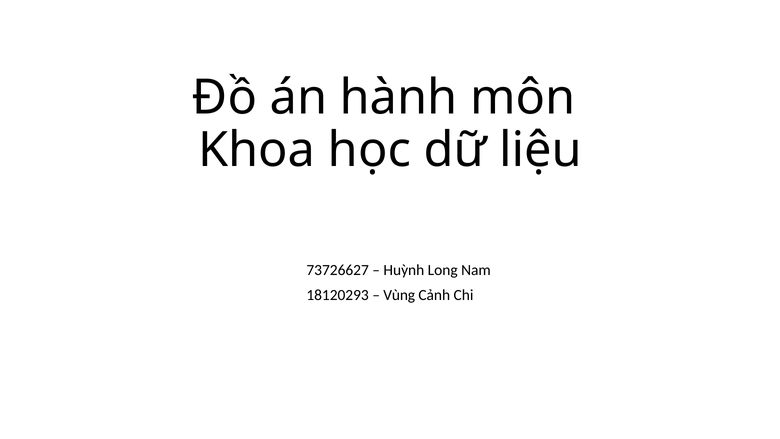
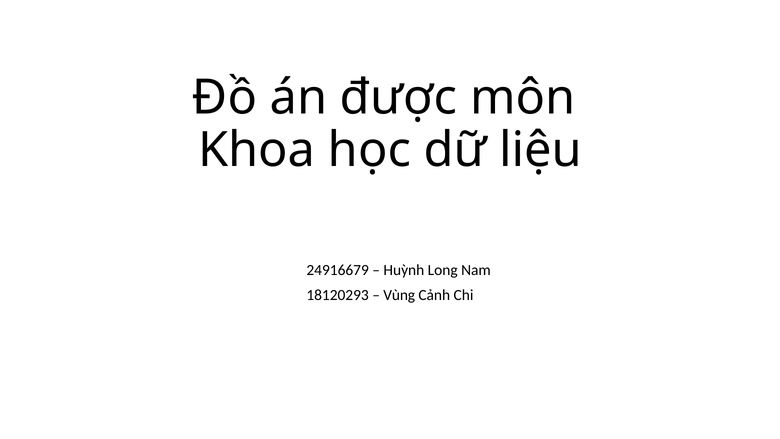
hành: hành -> được
73726627: 73726627 -> 24916679
